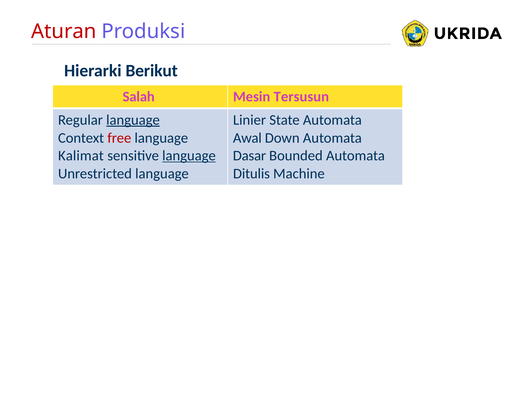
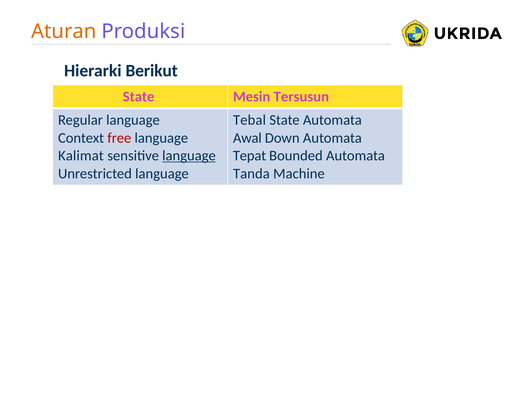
Aturan colour: red -> orange
Salah at (139, 97): Salah -> State
language at (133, 120) underline: present -> none
Linier: Linier -> Tebal
Dasar: Dasar -> Tepat
Ditulis: Ditulis -> Tanda
